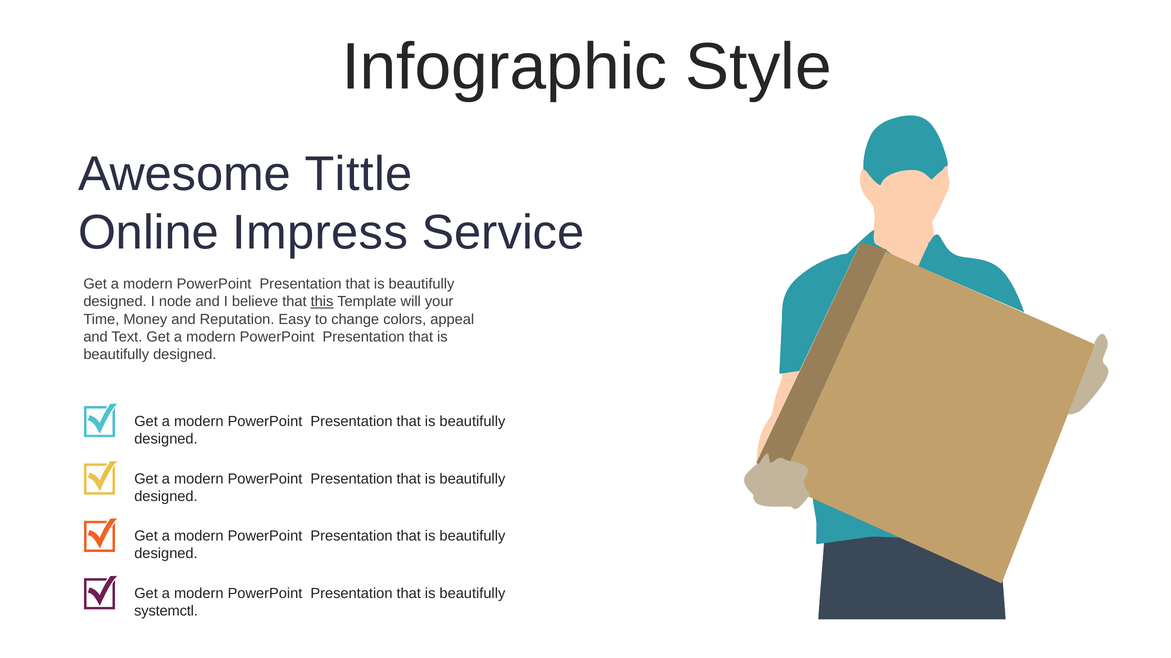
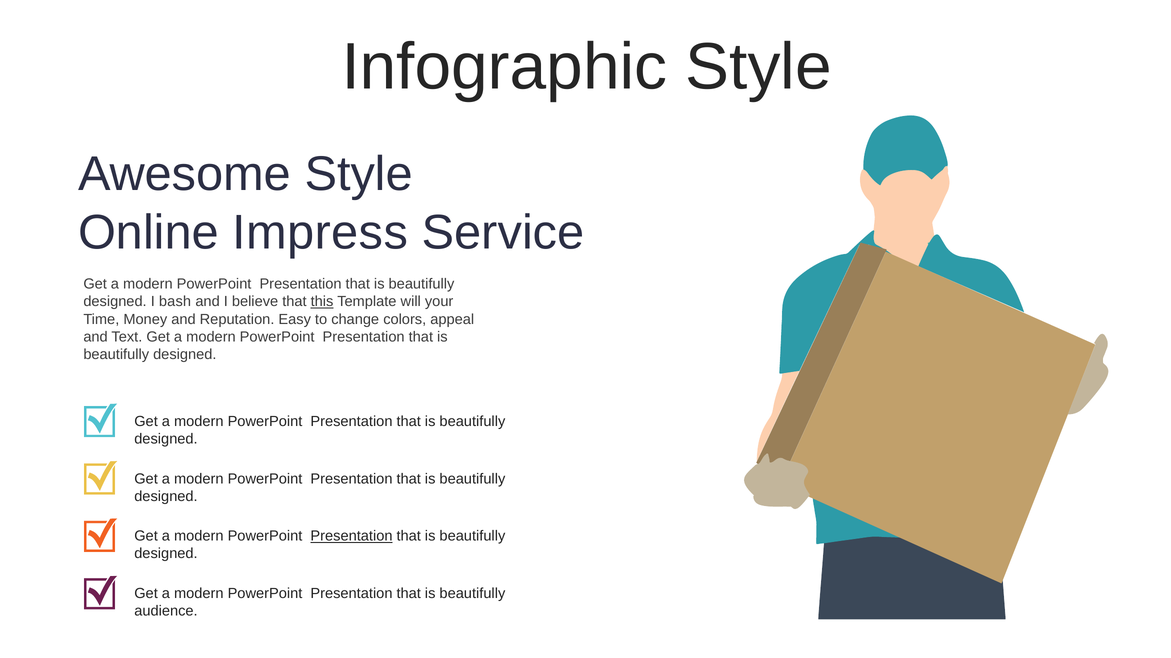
Awesome Tittle: Tittle -> Style
node: node -> bash
Presentation at (352, 537) underline: none -> present
systemctl: systemctl -> audience
